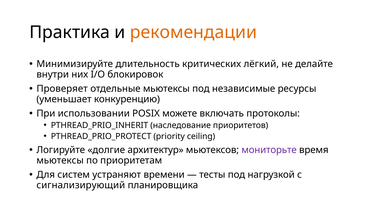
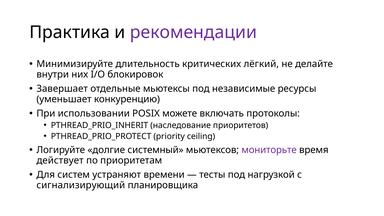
рекомендации colour: orange -> purple
Проверяет: Проверяет -> Завершает
архитектур: архитектур -> системный
мьютексы at (60, 160): мьютексы -> действует
